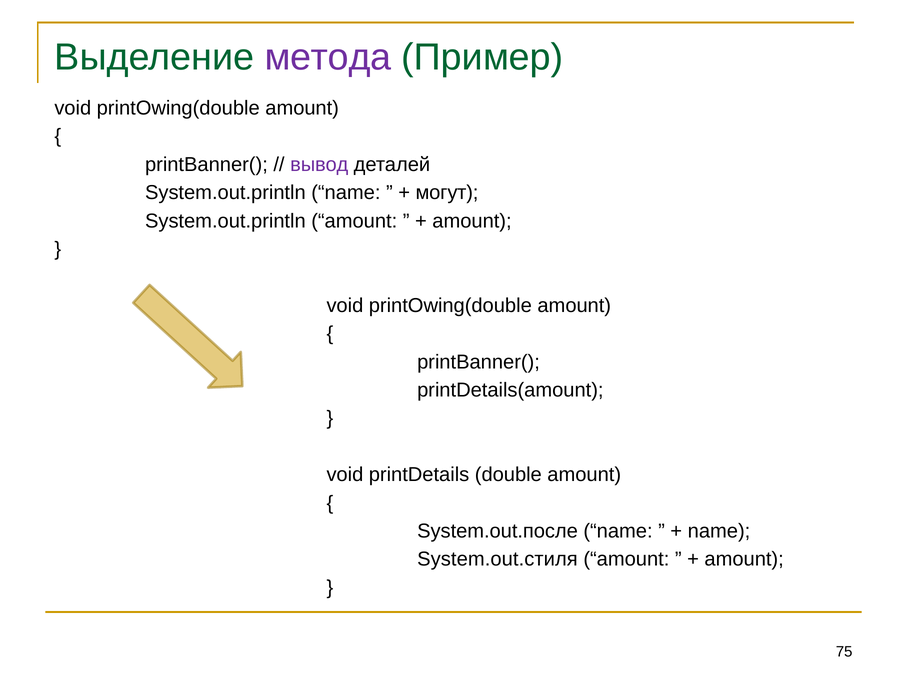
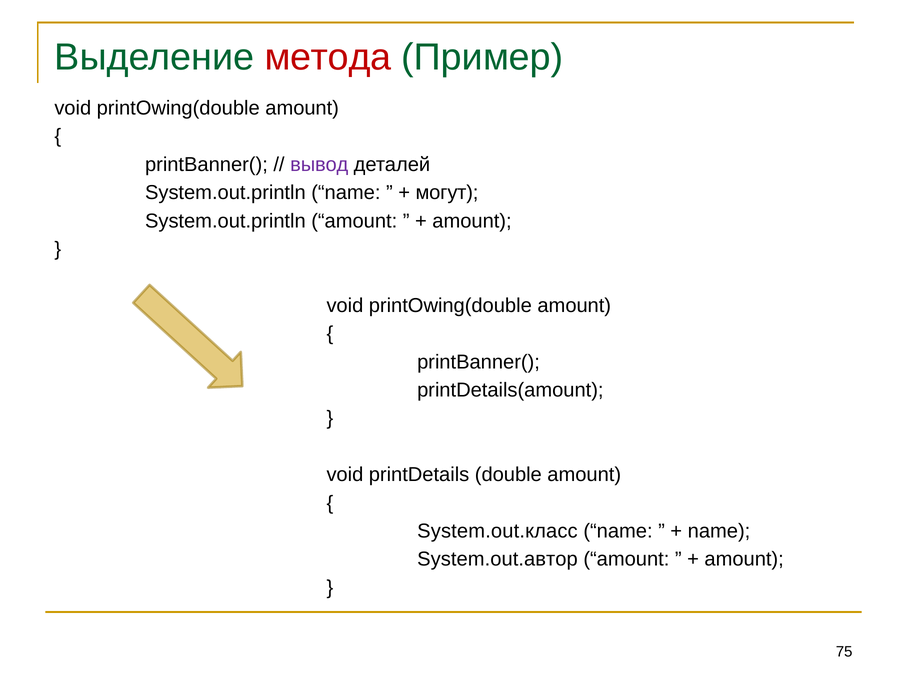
метода colour: purple -> red
System.out.после: System.out.после -> System.out.класс
System.out.стиля: System.out.стиля -> System.out.автор
